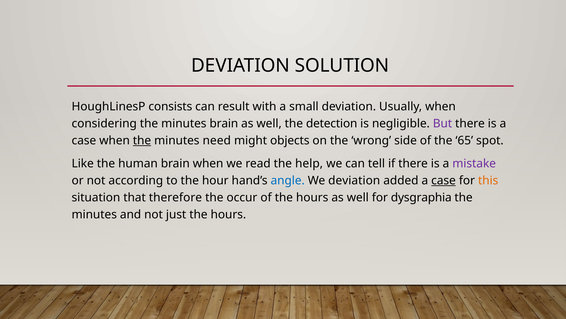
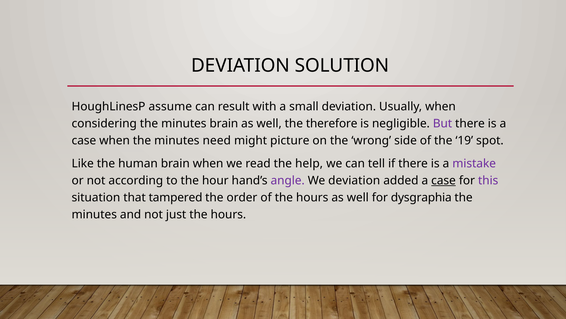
consists: consists -> assume
detection: detection -> therefore
the at (142, 140) underline: present -> none
objects: objects -> picture
65: 65 -> 19
angle colour: blue -> purple
this colour: orange -> purple
therefore: therefore -> tampered
occur: occur -> order
